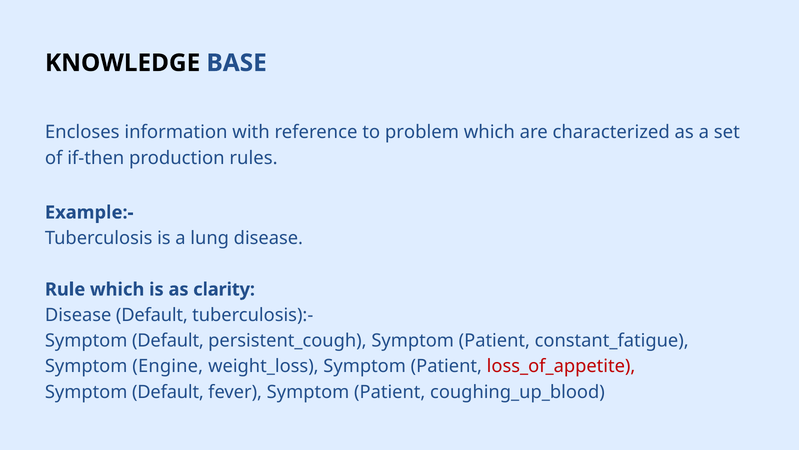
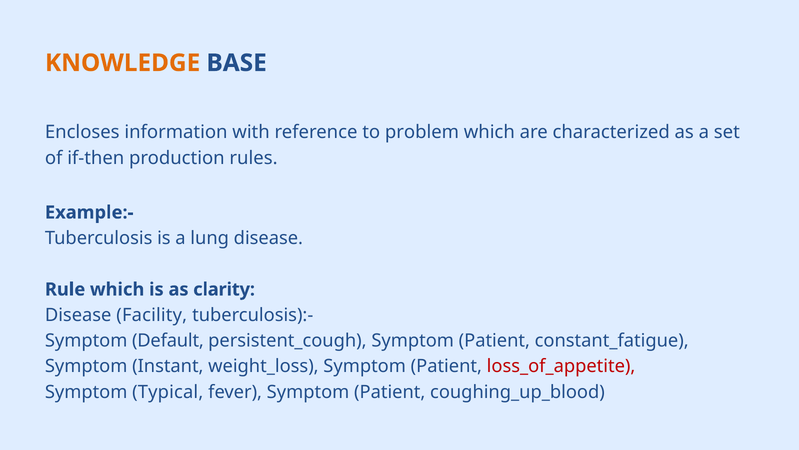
KNOWLEDGE colour: black -> orange
Disease Default: Default -> Facility
Engine: Engine -> Instant
Default at (168, 392): Default -> Typical
